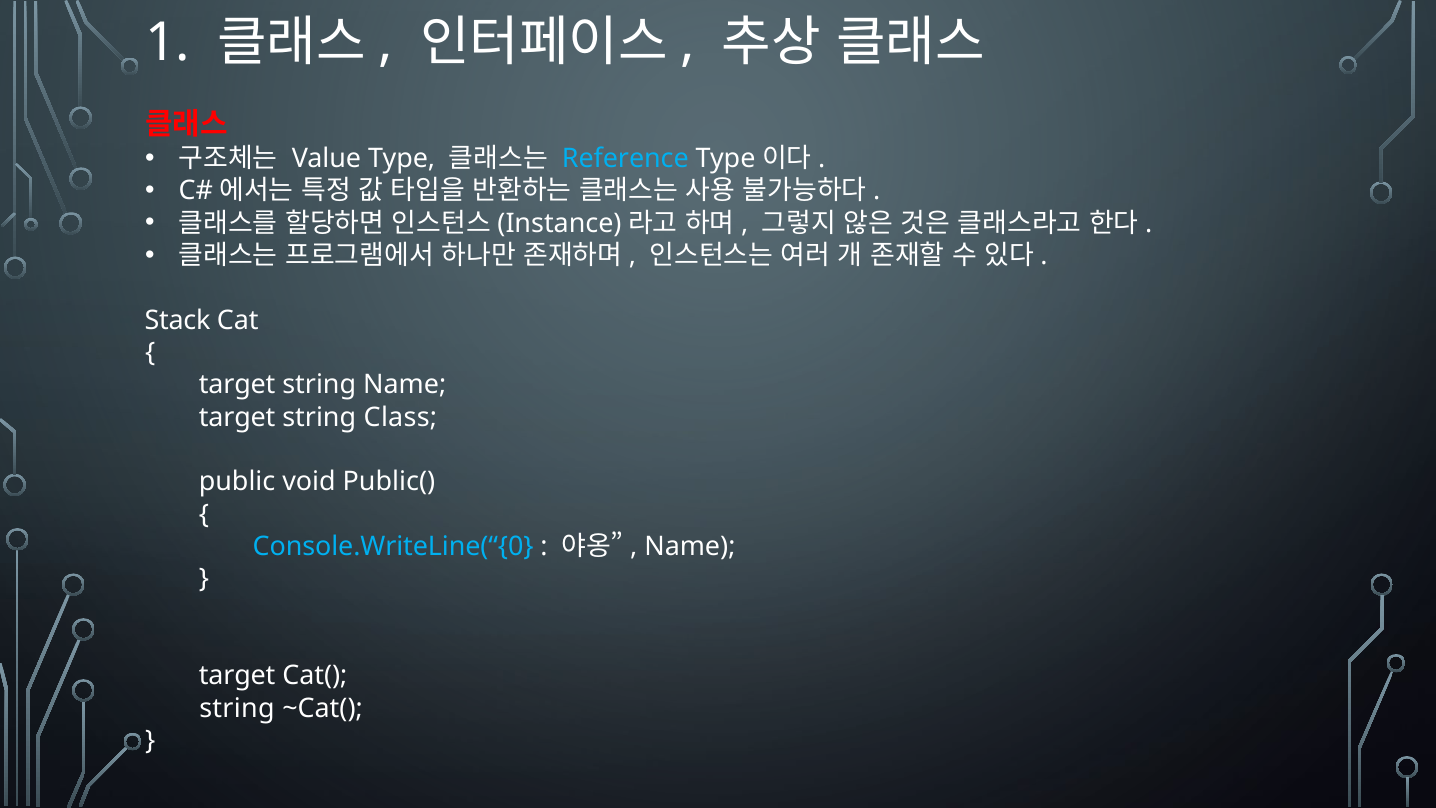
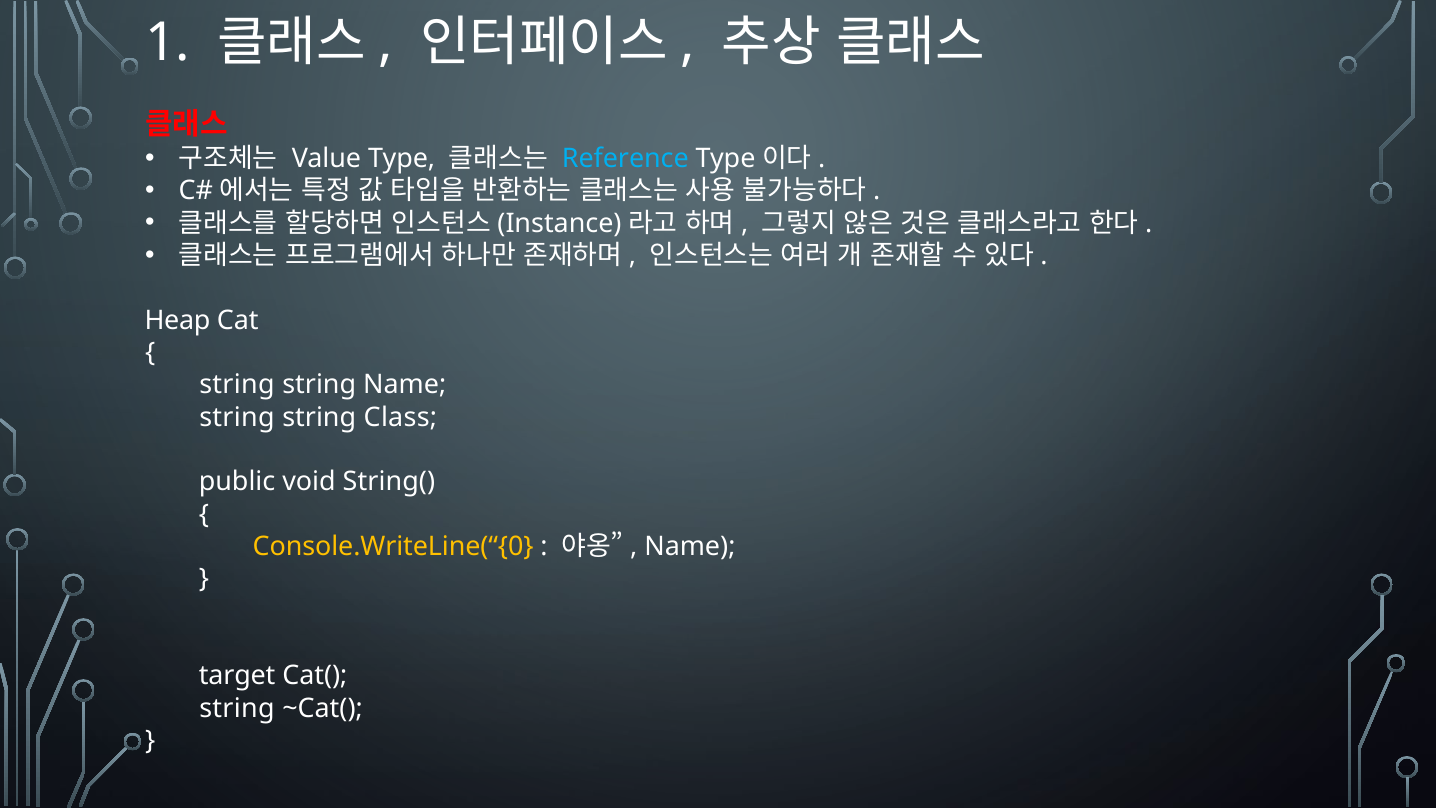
Stack: Stack -> Heap
target at (237, 385): target -> string
target at (237, 417): target -> string
Public(: Public( -> String(
Console.WriteLine(“{0 colour: light blue -> yellow
